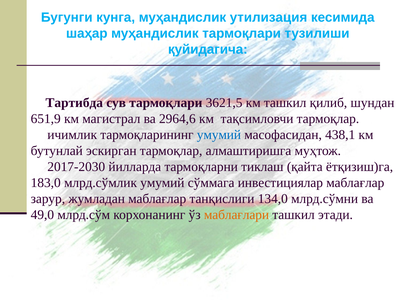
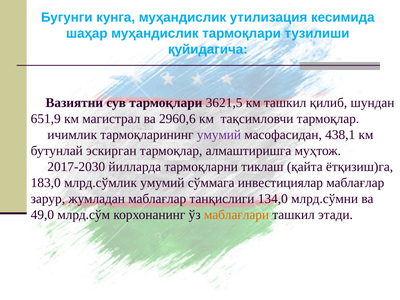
Тартибда: Тартибда -> Вазиятни
2964,6: 2964,6 -> 2960,6
умумий at (219, 135) colour: blue -> purple
